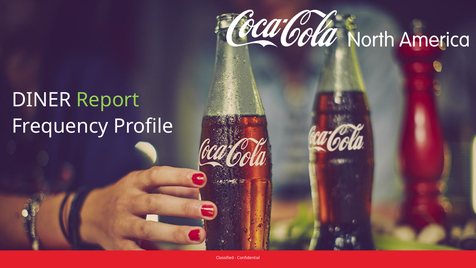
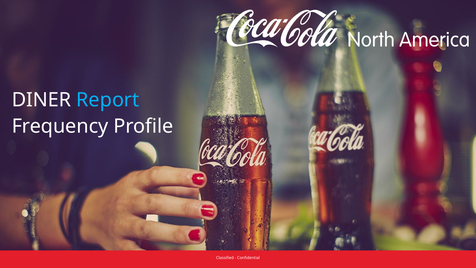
Report colour: light green -> light blue
